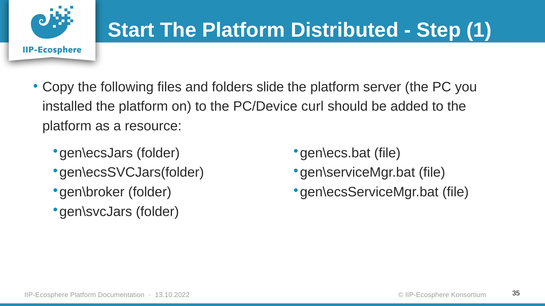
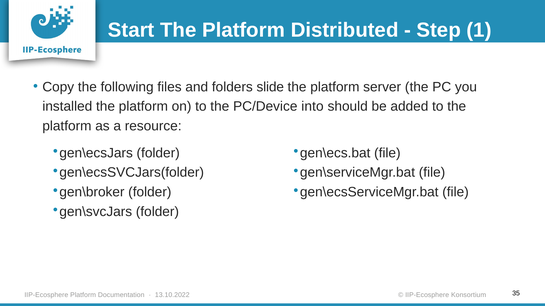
curl: curl -> into
